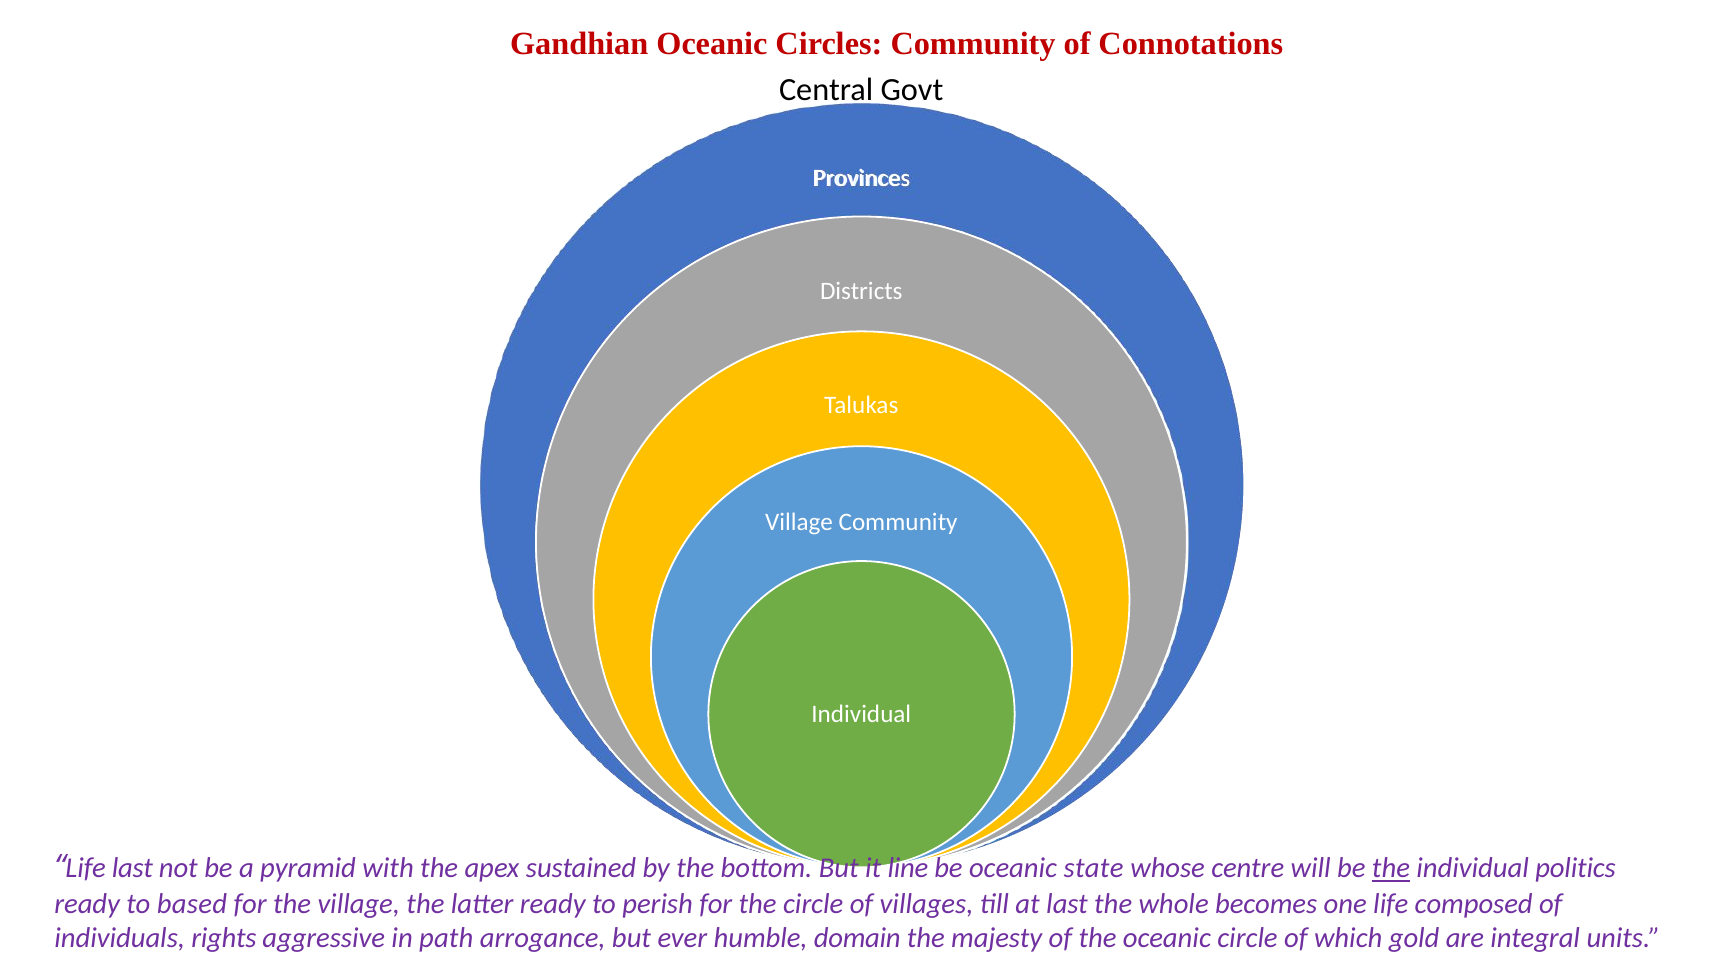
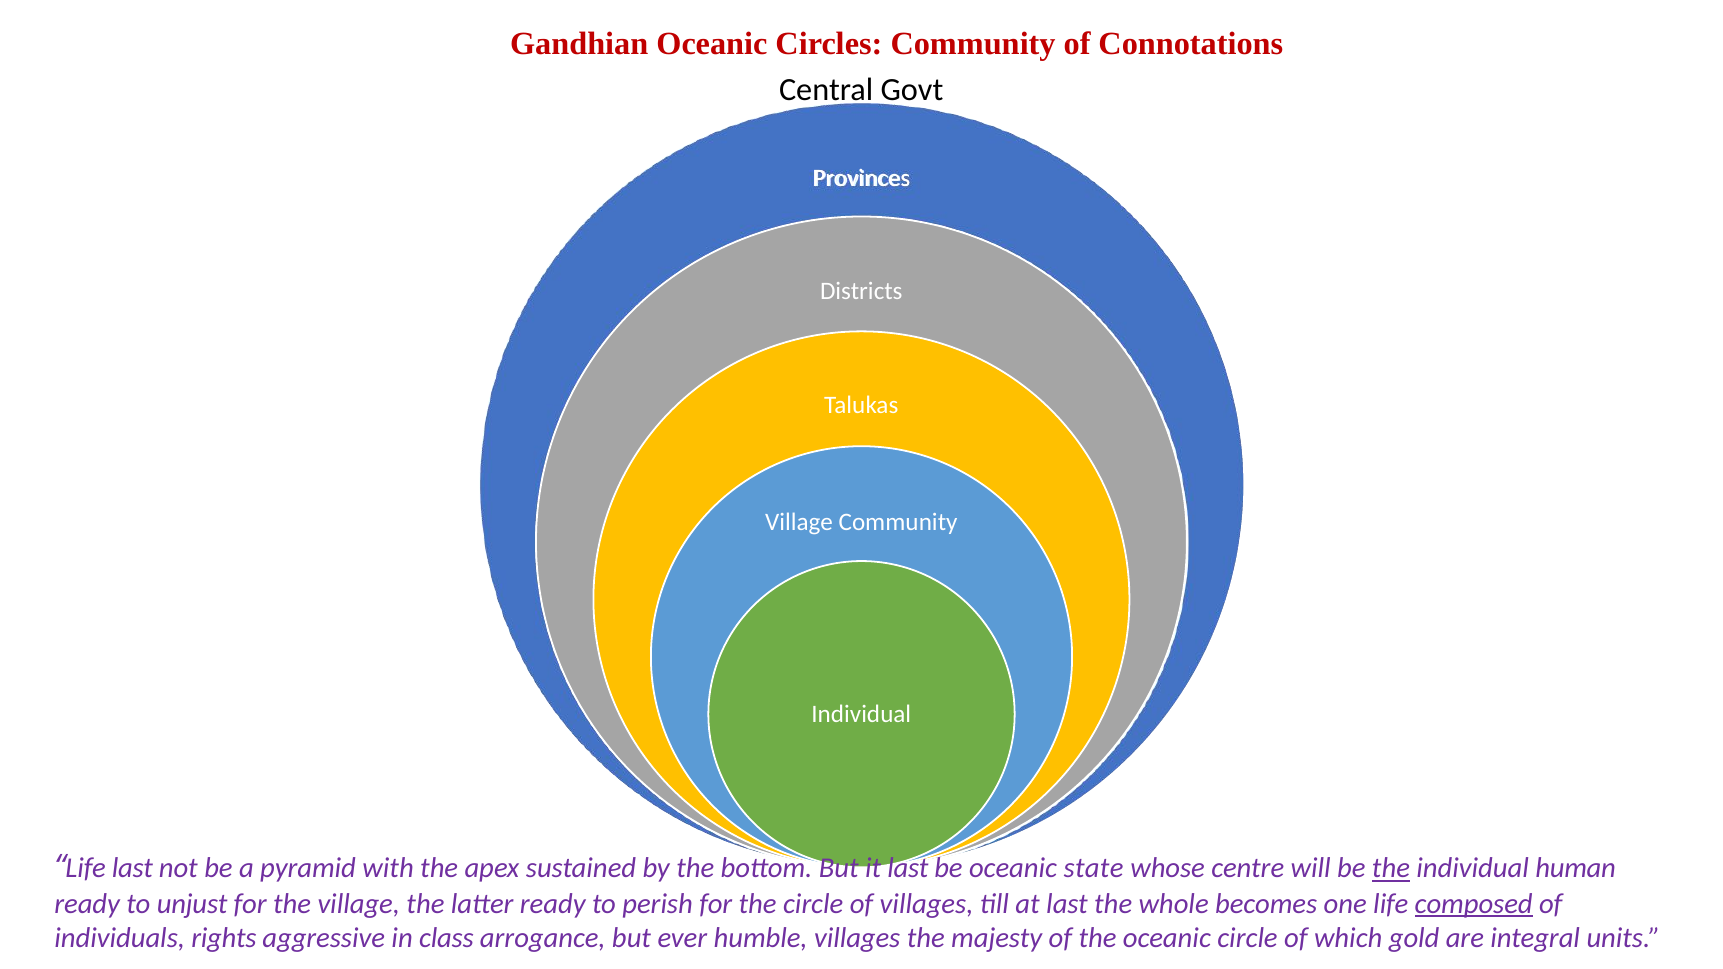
it line: line -> last
politics: politics -> human
based: based -> unjust
composed underline: none -> present
path: path -> class
humble domain: domain -> villages
